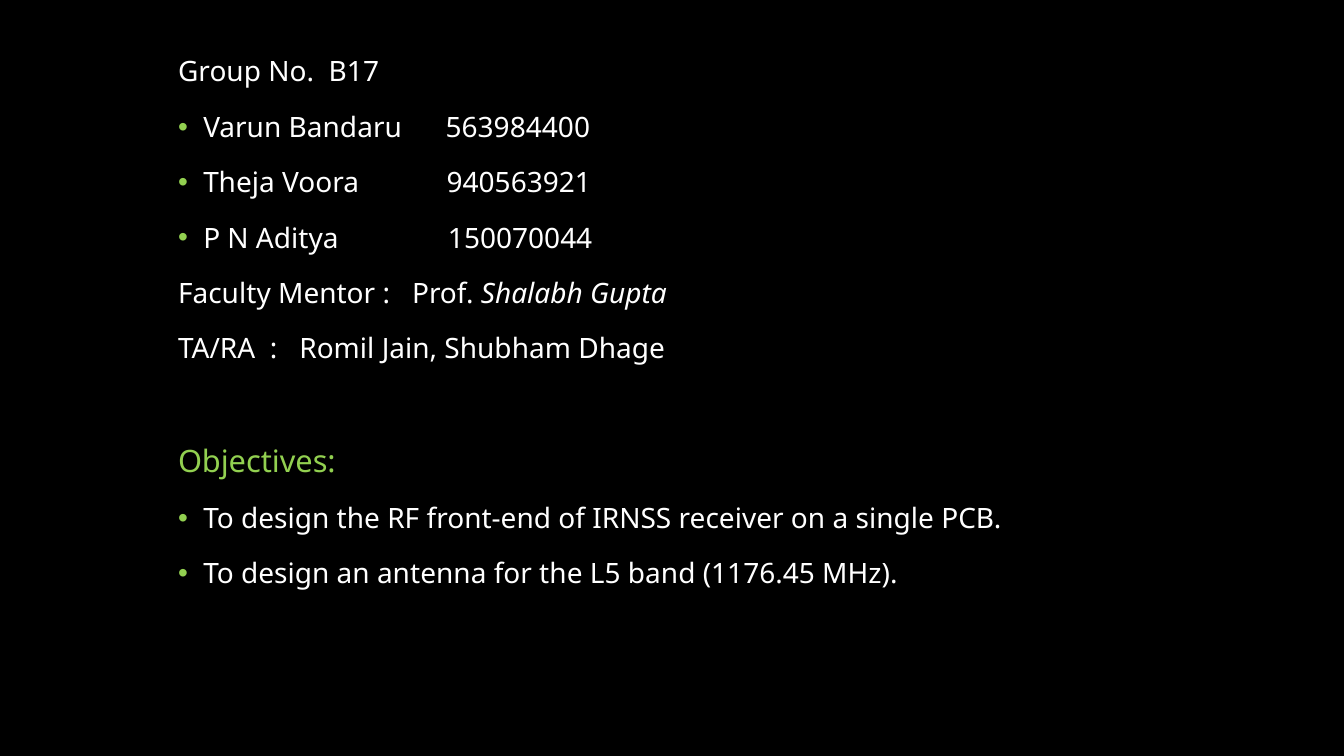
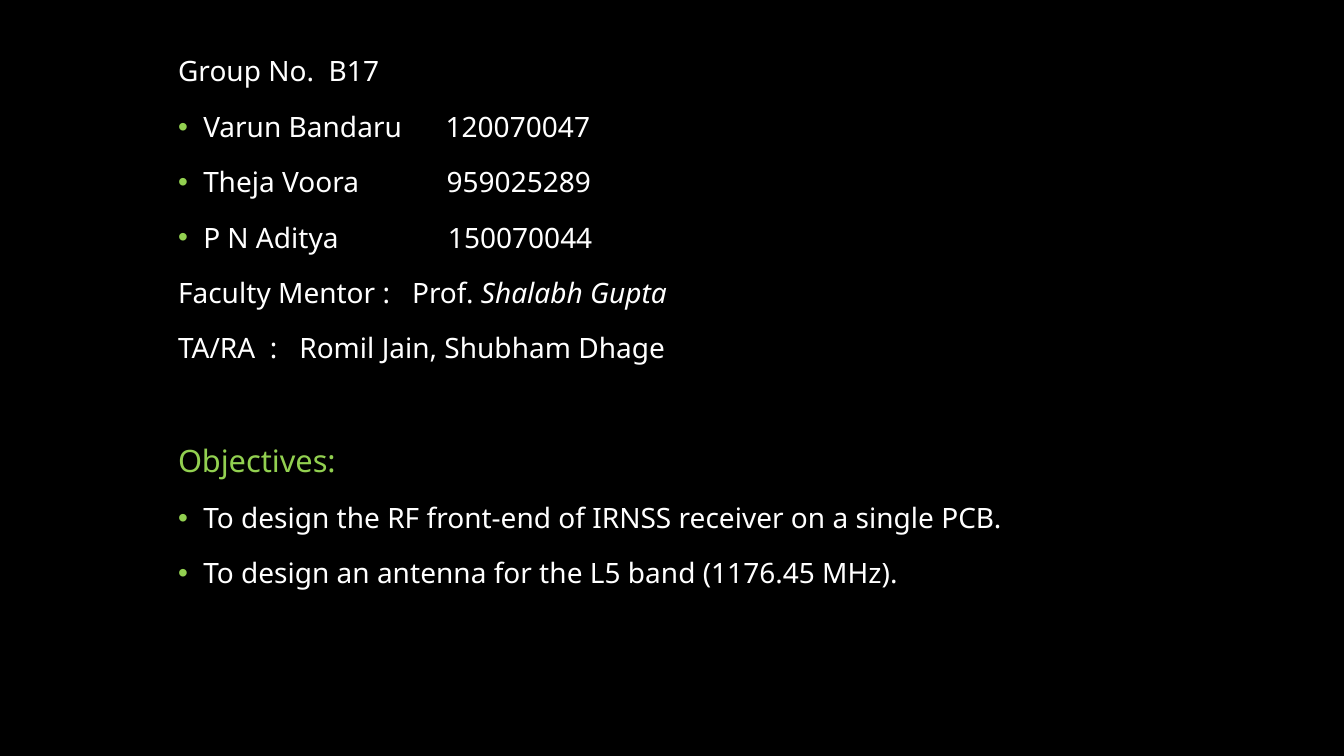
563984400: 563984400 -> 120070047
940563921: 940563921 -> 959025289
